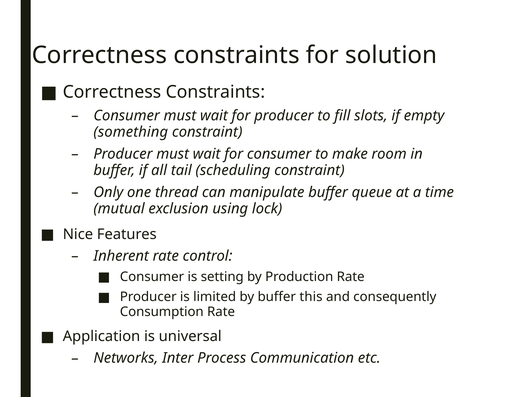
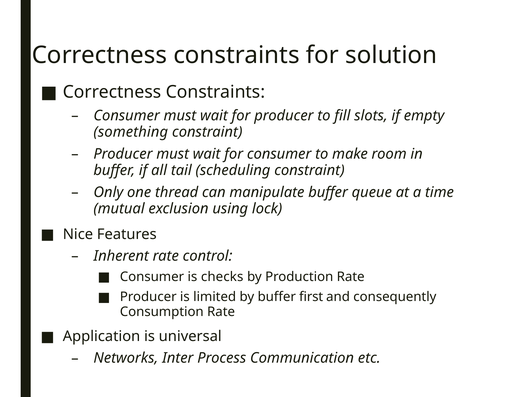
setting: setting -> checks
this: this -> first
